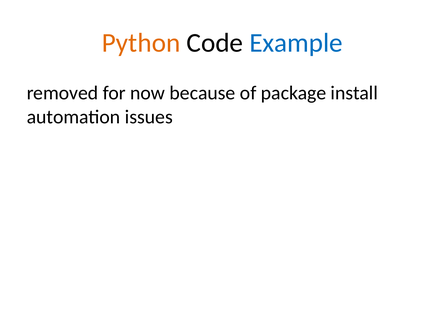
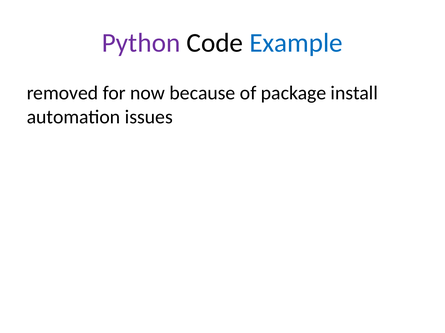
Python colour: orange -> purple
